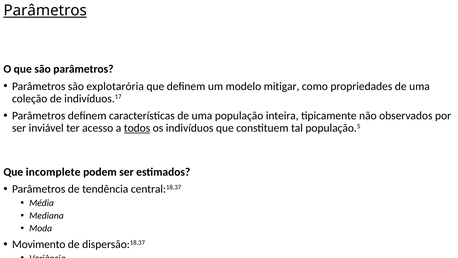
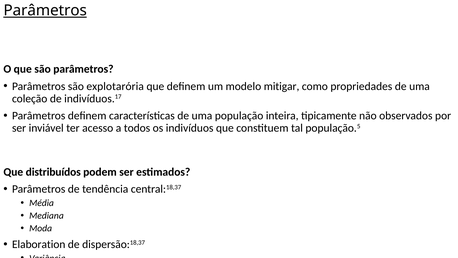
todos underline: present -> none
incomplete: incomplete -> distribuídos
Movimento: Movimento -> Elaboration
